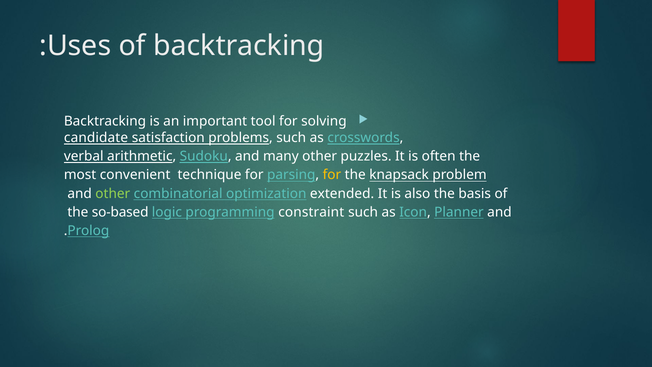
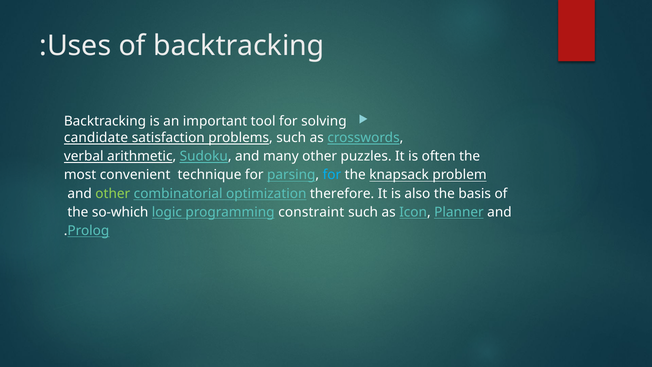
for at (332, 175) colour: yellow -> light blue
extended: extended -> therefore
so-based: so-based -> so-which
